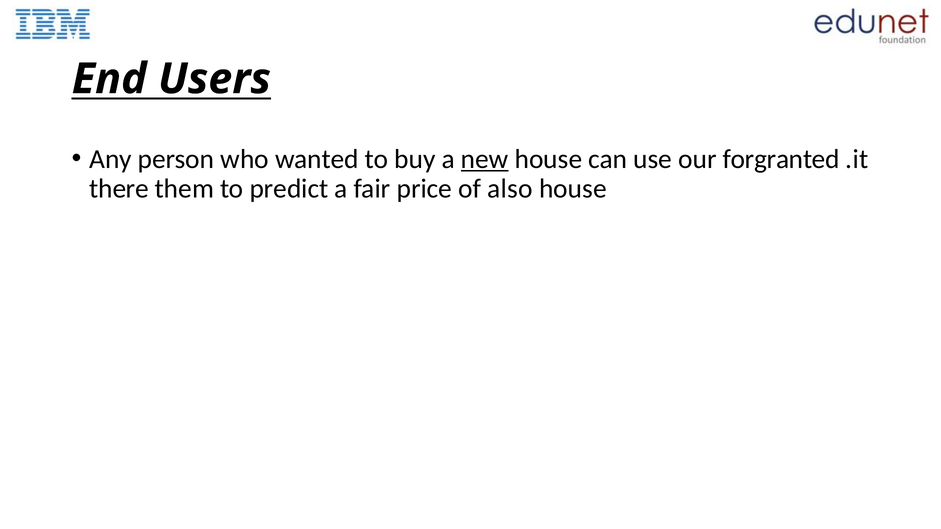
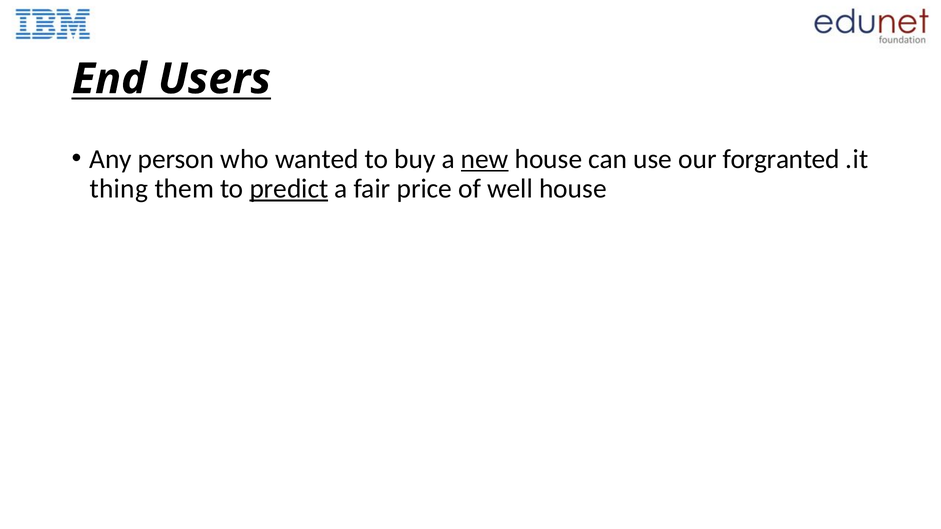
there: there -> thing
predict underline: none -> present
also: also -> well
